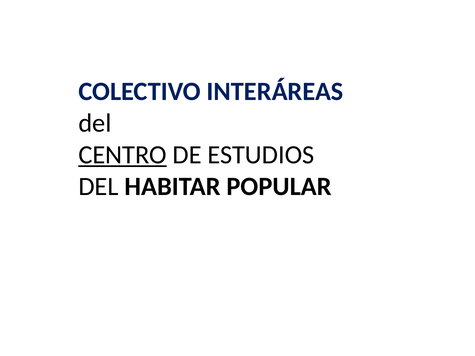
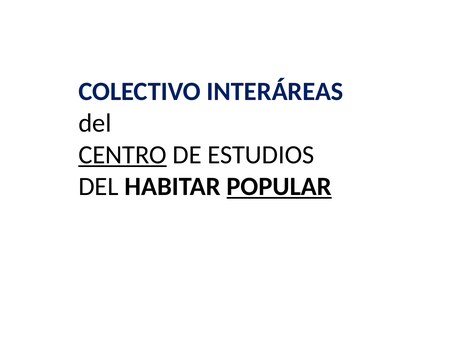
POPULAR underline: none -> present
